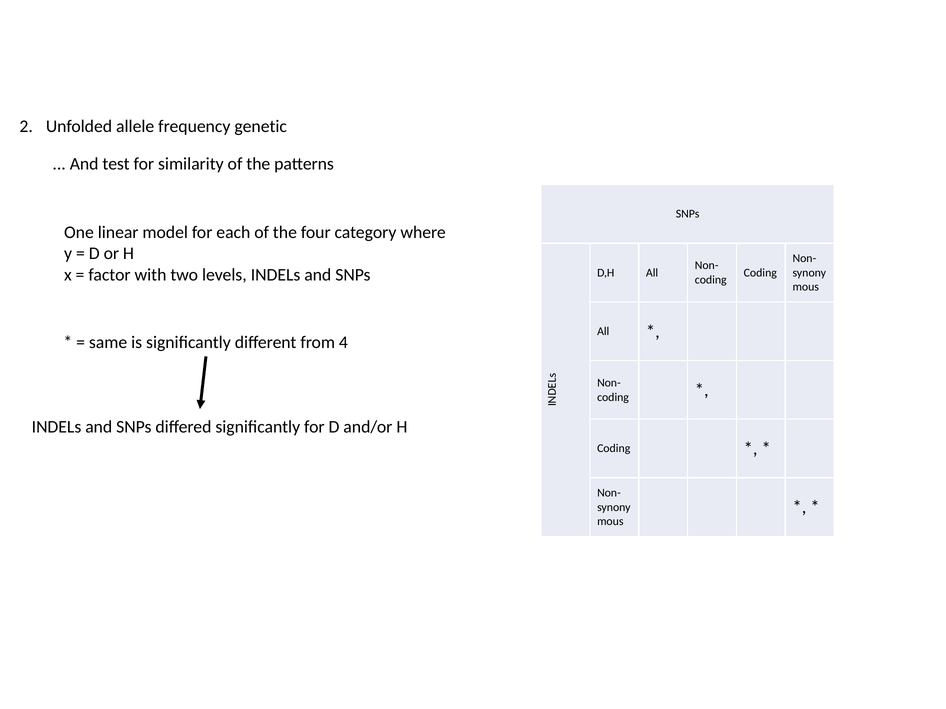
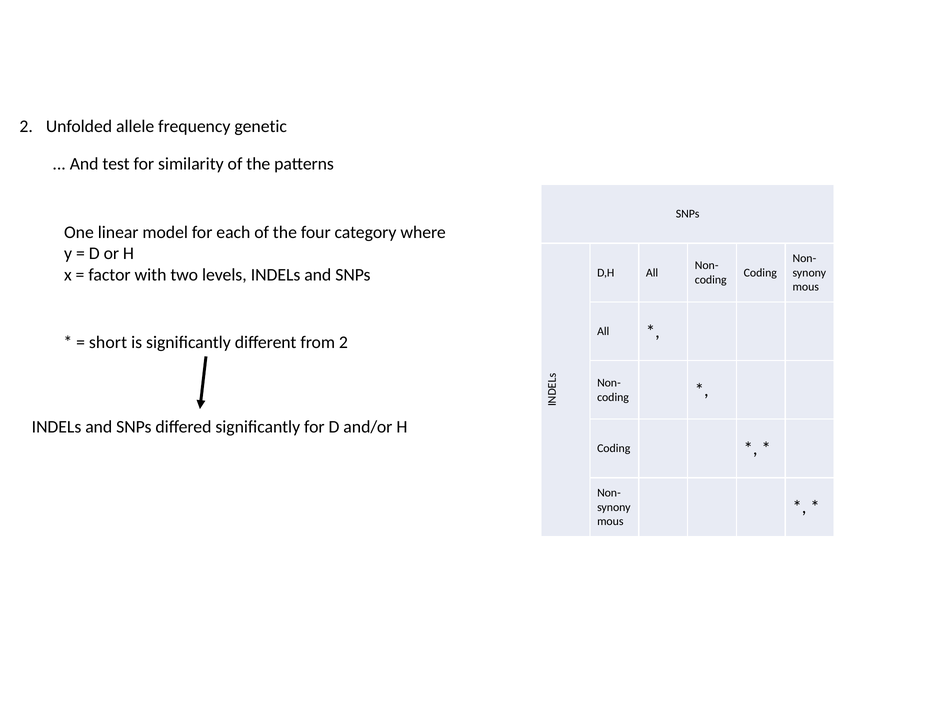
same: same -> short
from 4: 4 -> 2
